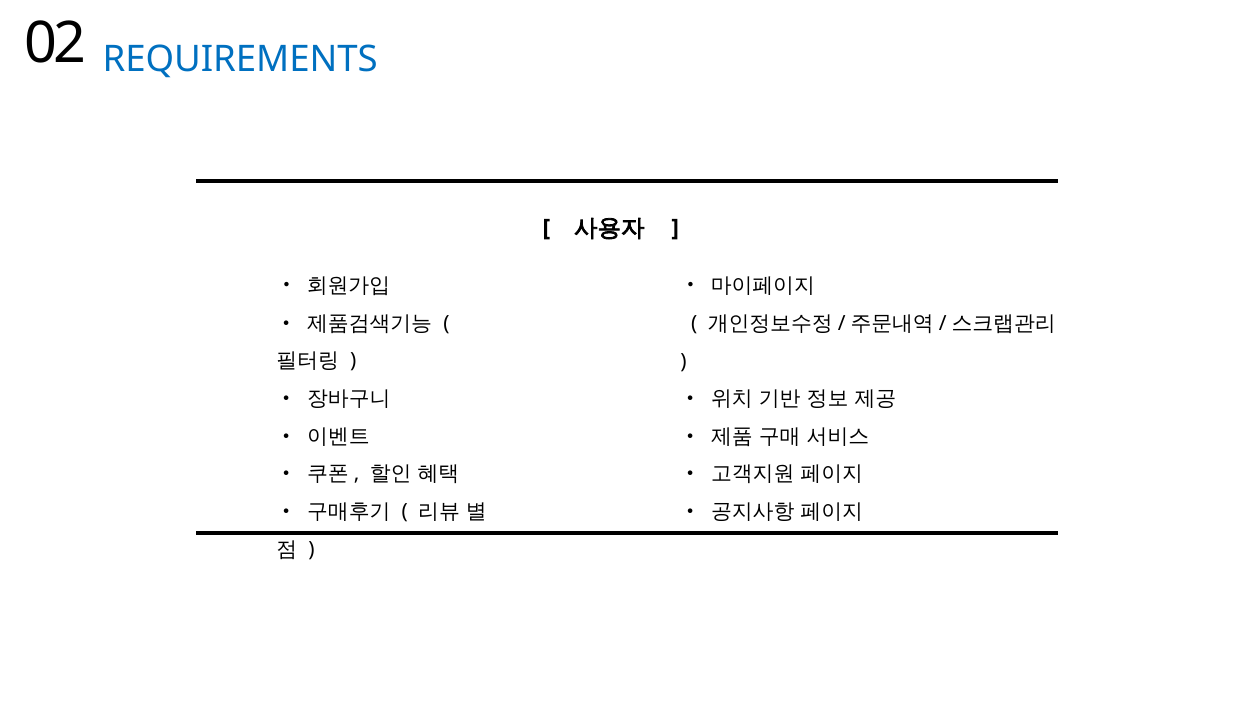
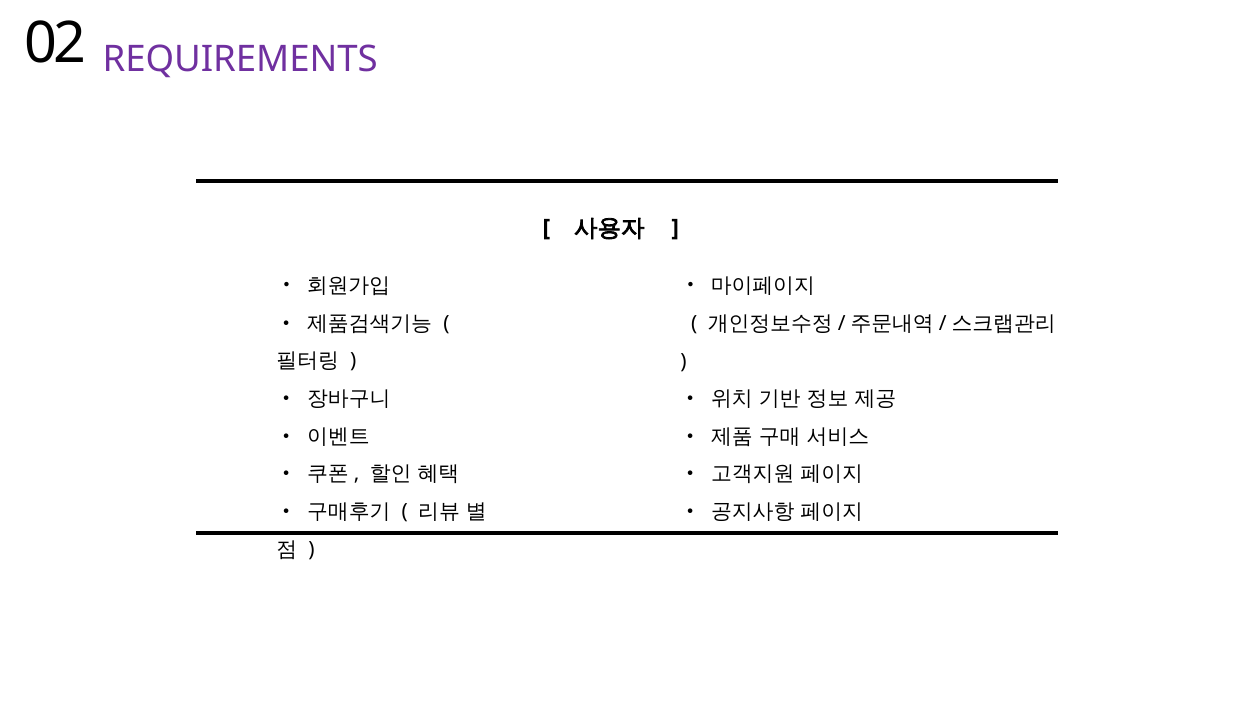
REQUIREMENTS colour: blue -> purple
